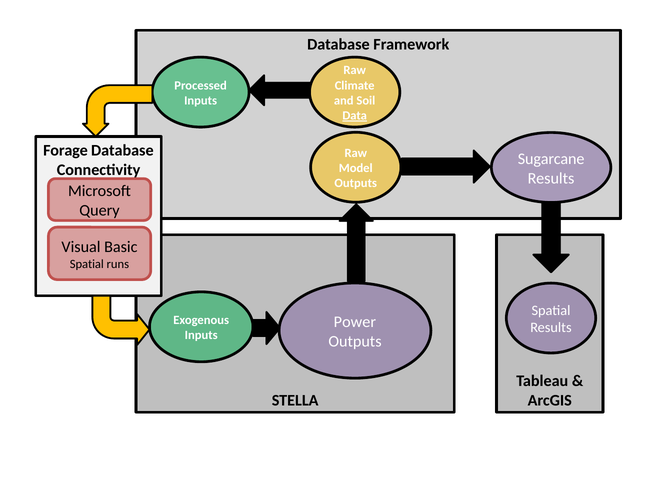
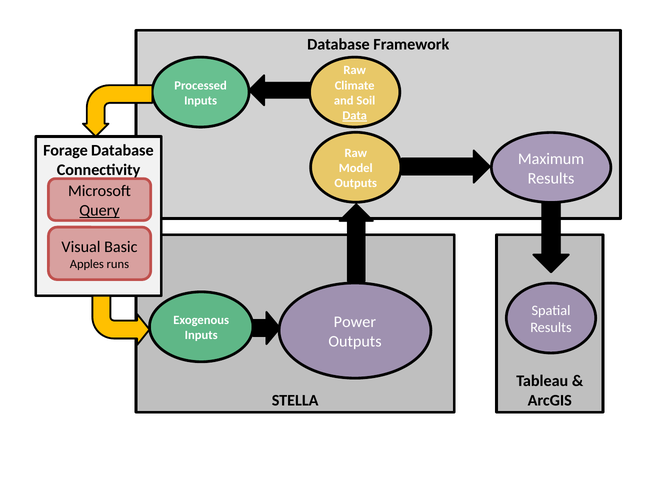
Sugarcane: Sugarcane -> Maximum
Query underline: none -> present
Spatial at (87, 264): Spatial -> Apples
